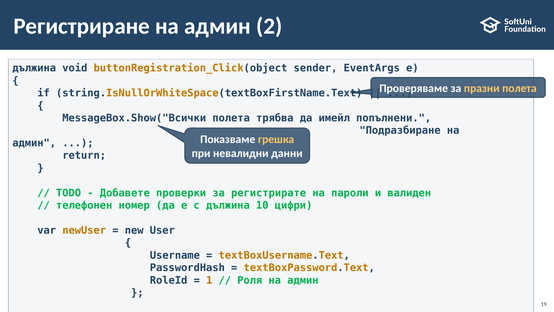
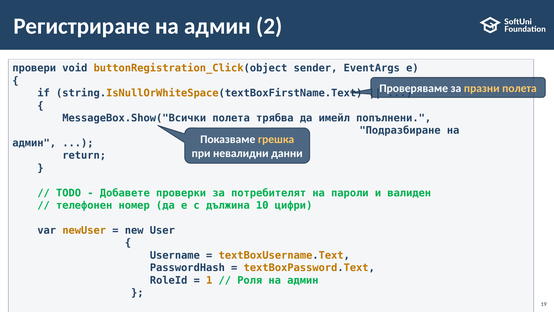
дължина at (34, 68): дължина -> провери
регистрирате: регистрирате -> потребителят
